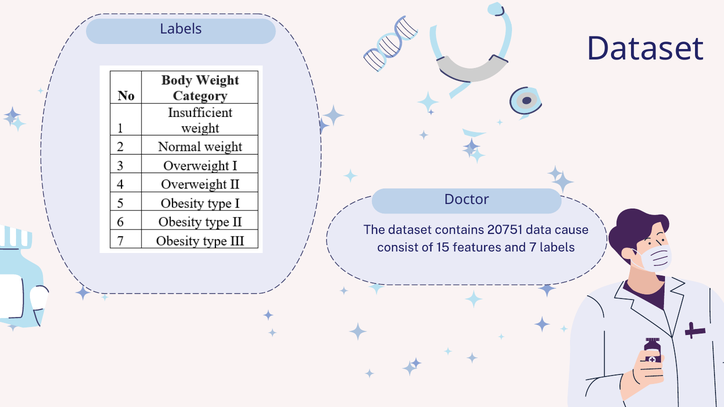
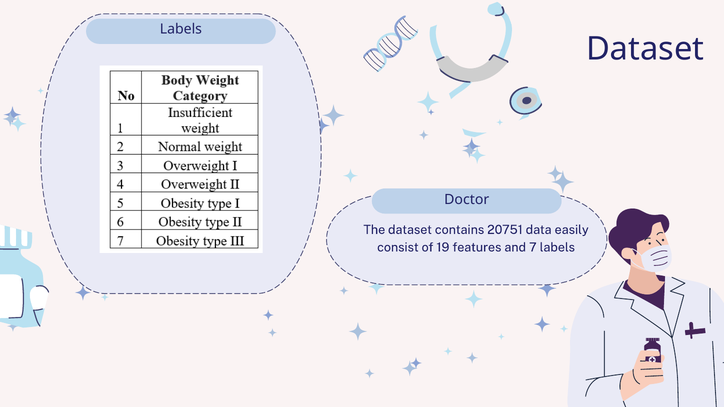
cause: cause -> easily
15: 15 -> 19
